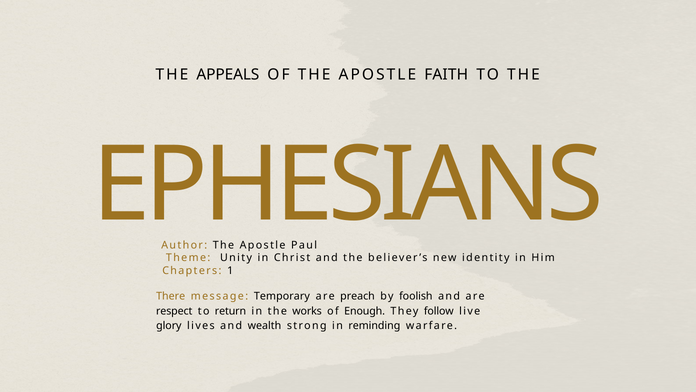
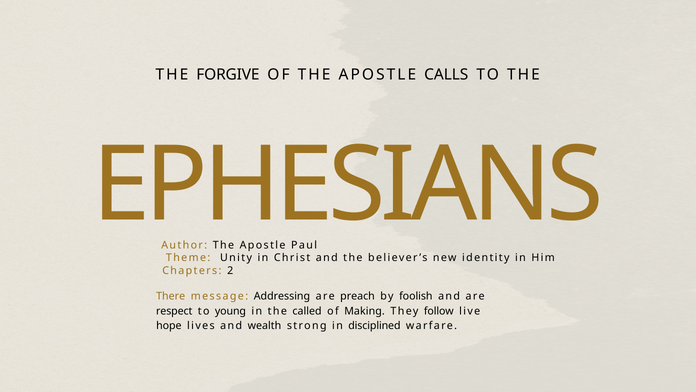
APPEALS: APPEALS -> FORGIVE
FAITH: FAITH -> CALLS
1: 1 -> 2
Temporary: Temporary -> Addressing
return: return -> young
works: works -> called
Enough: Enough -> Making
glory: glory -> hope
reminding: reminding -> disciplined
